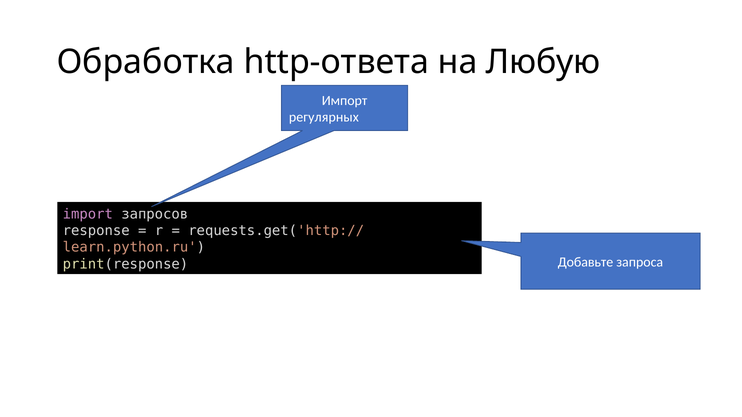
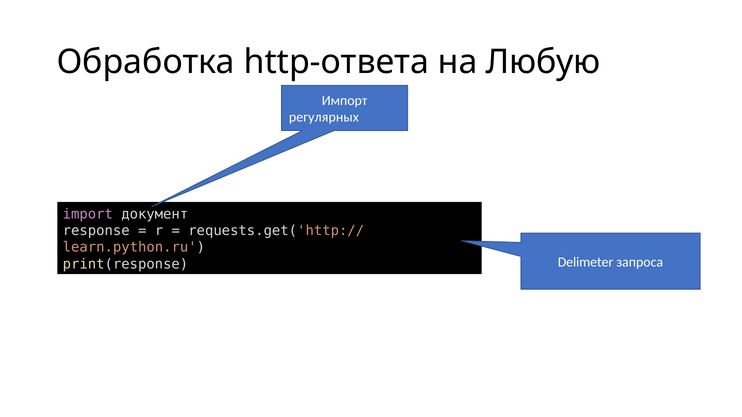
запросов: запросов -> документ
Добавьте: Добавьте -> Delimeter
